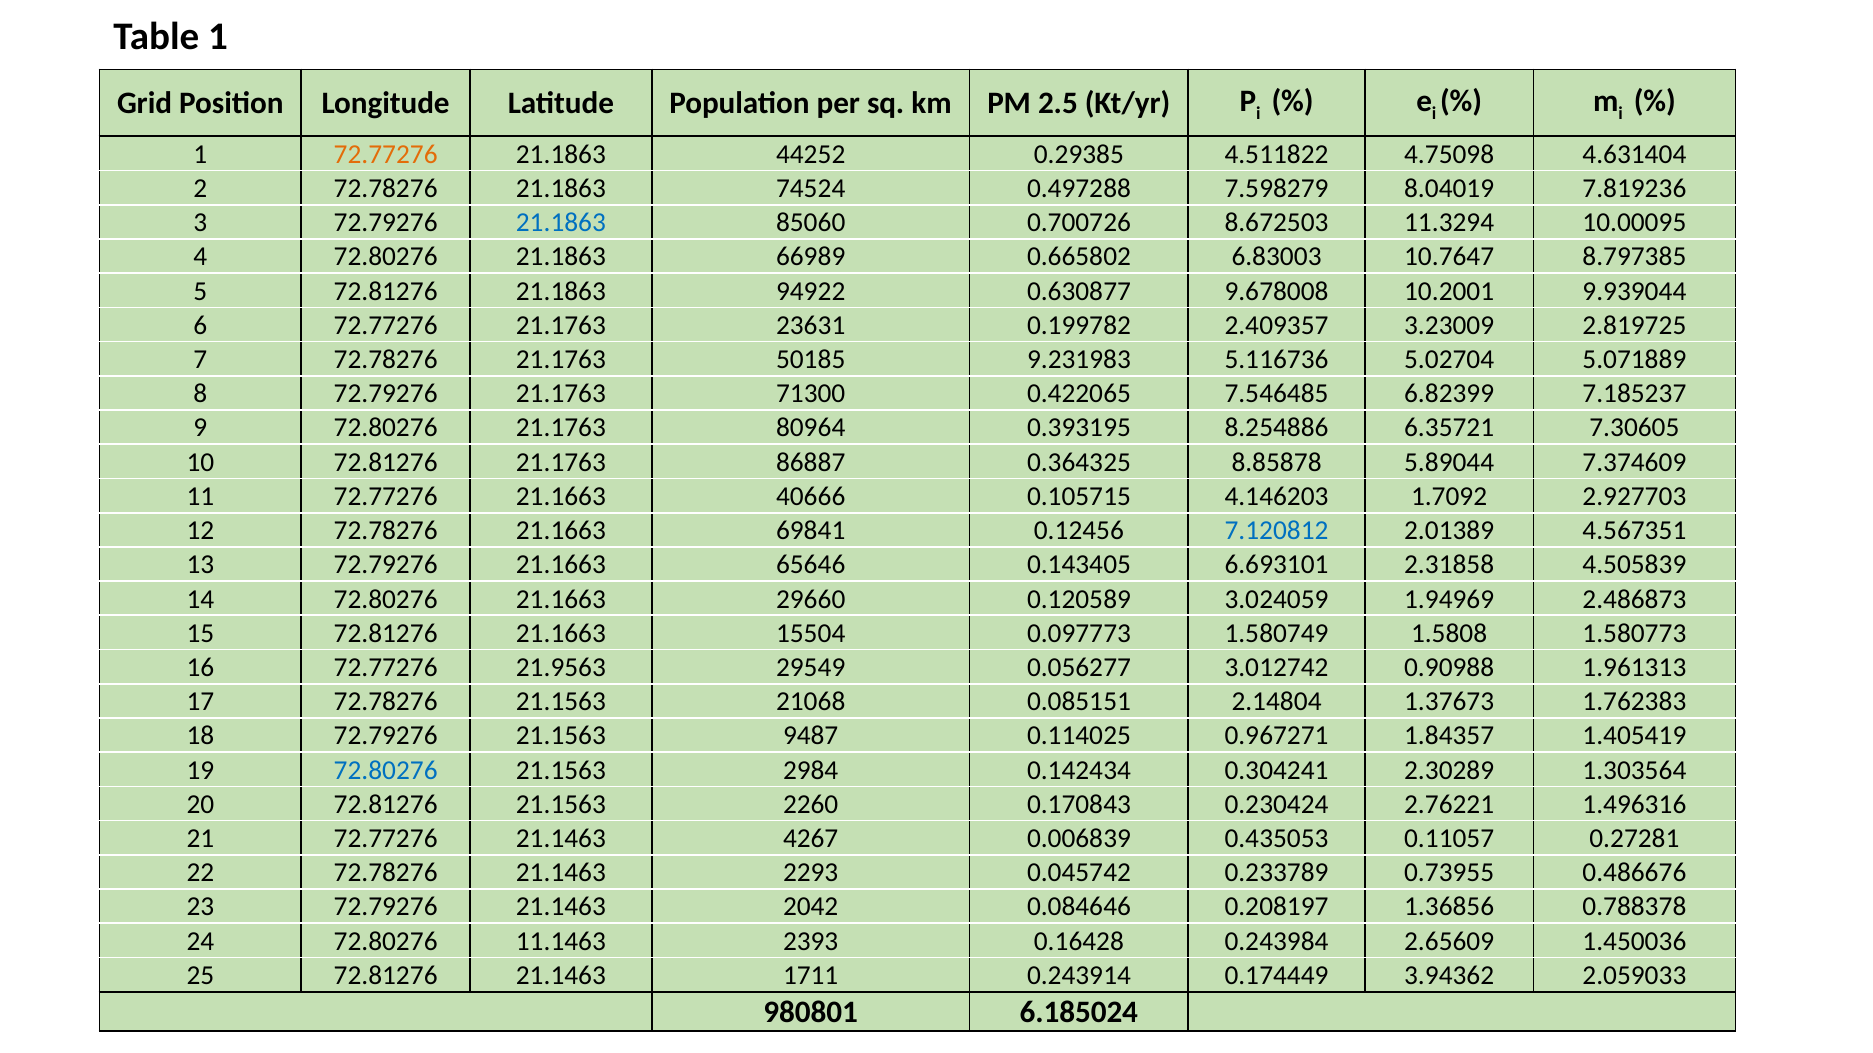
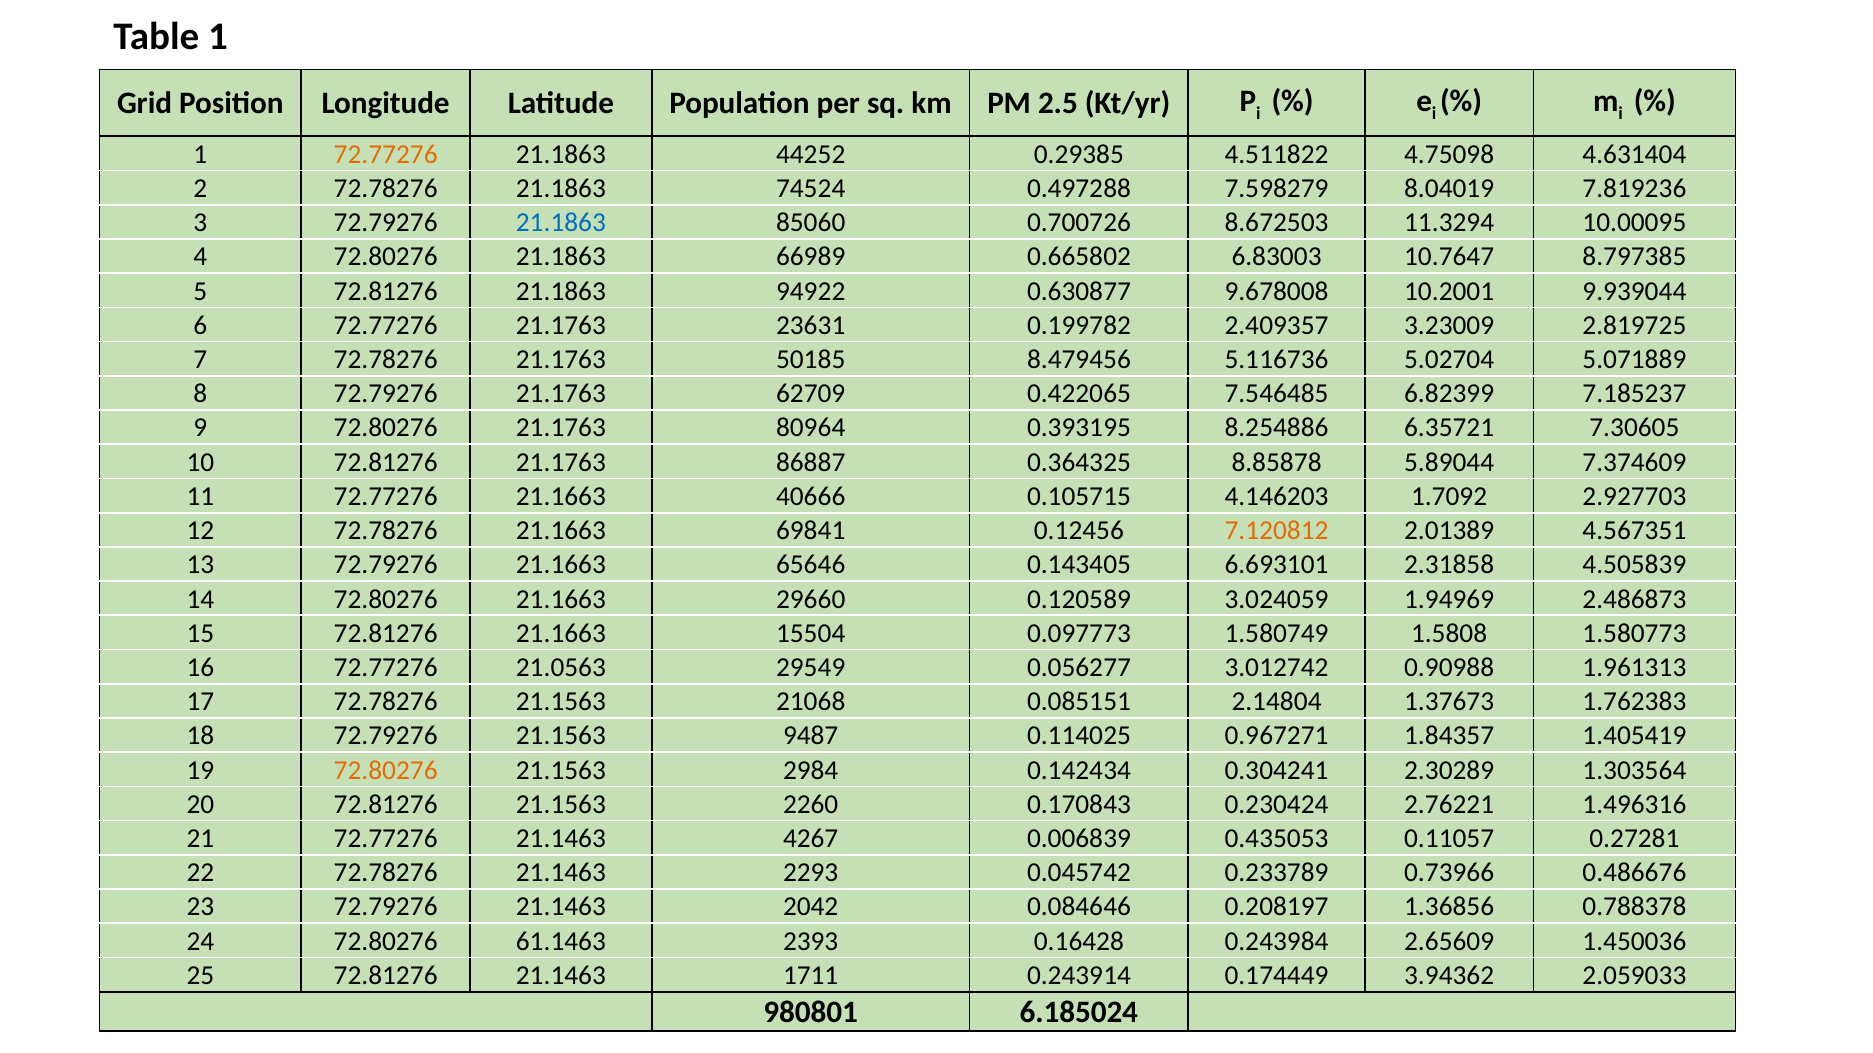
9.231983: 9.231983 -> 8.479456
71300: 71300 -> 62709
7.120812 colour: blue -> orange
21.9563: 21.9563 -> 21.0563
72.80276 at (386, 771) colour: blue -> orange
0.73955: 0.73955 -> 0.73966
11.1463: 11.1463 -> 61.1463
